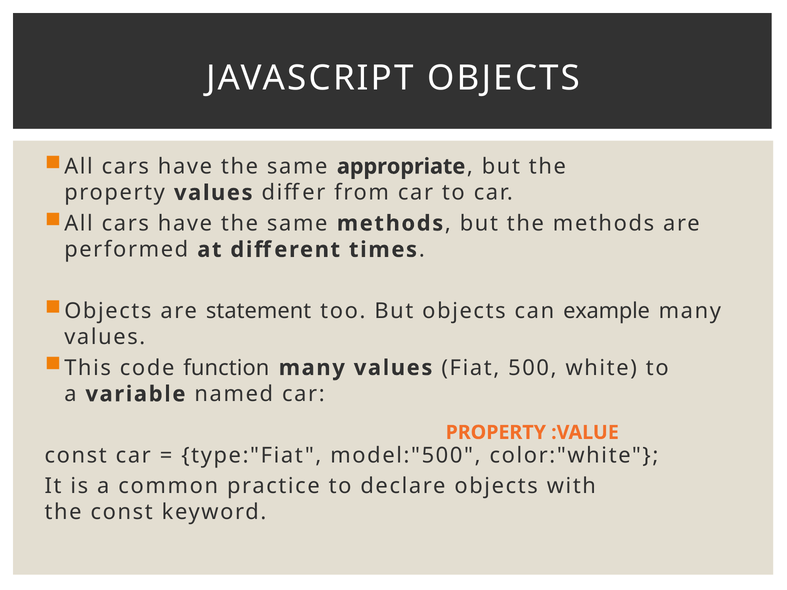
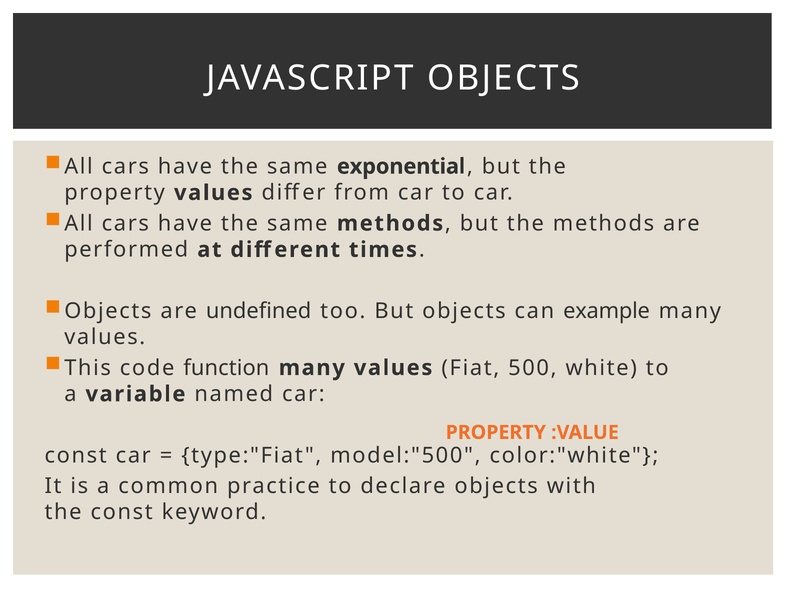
appropriate: appropriate -> exponential
statement: statement -> undefined
